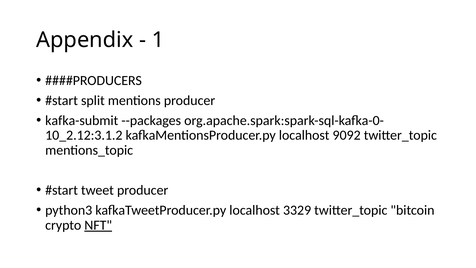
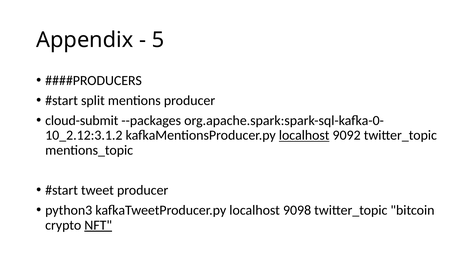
1: 1 -> 5
kafka-submit: kafka-submit -> cloud-submit
localhost at (304, 135) underline: none -> present
3329: 3329 -> 9098
